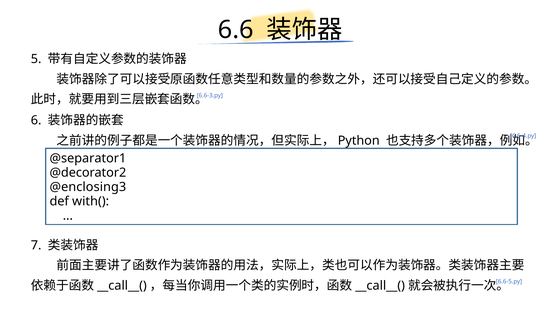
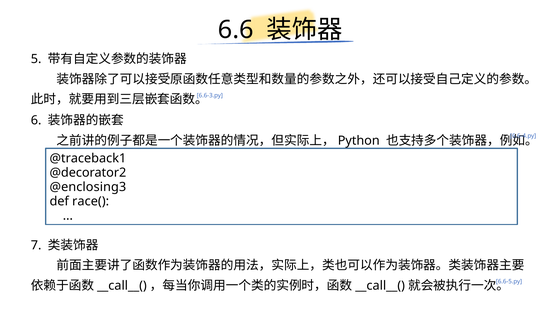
@separator1: @separator1 -> @traceback1
with(: with( -> race(
